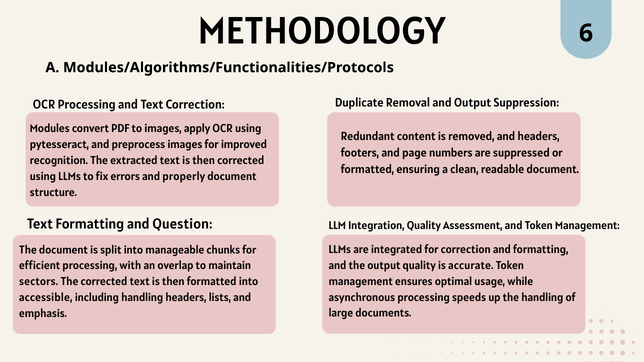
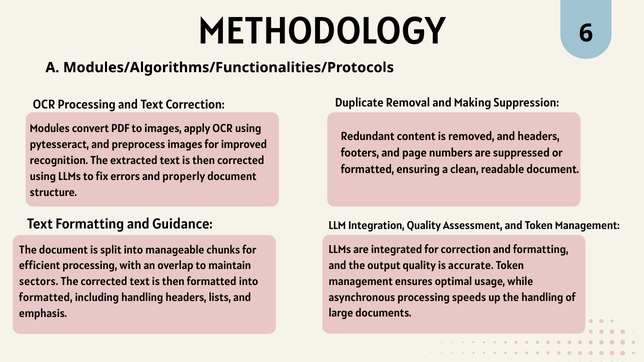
and Output: Output -> Making
Question: Question -> Guidance
accessible at (46, 298): accessible -> formatted
